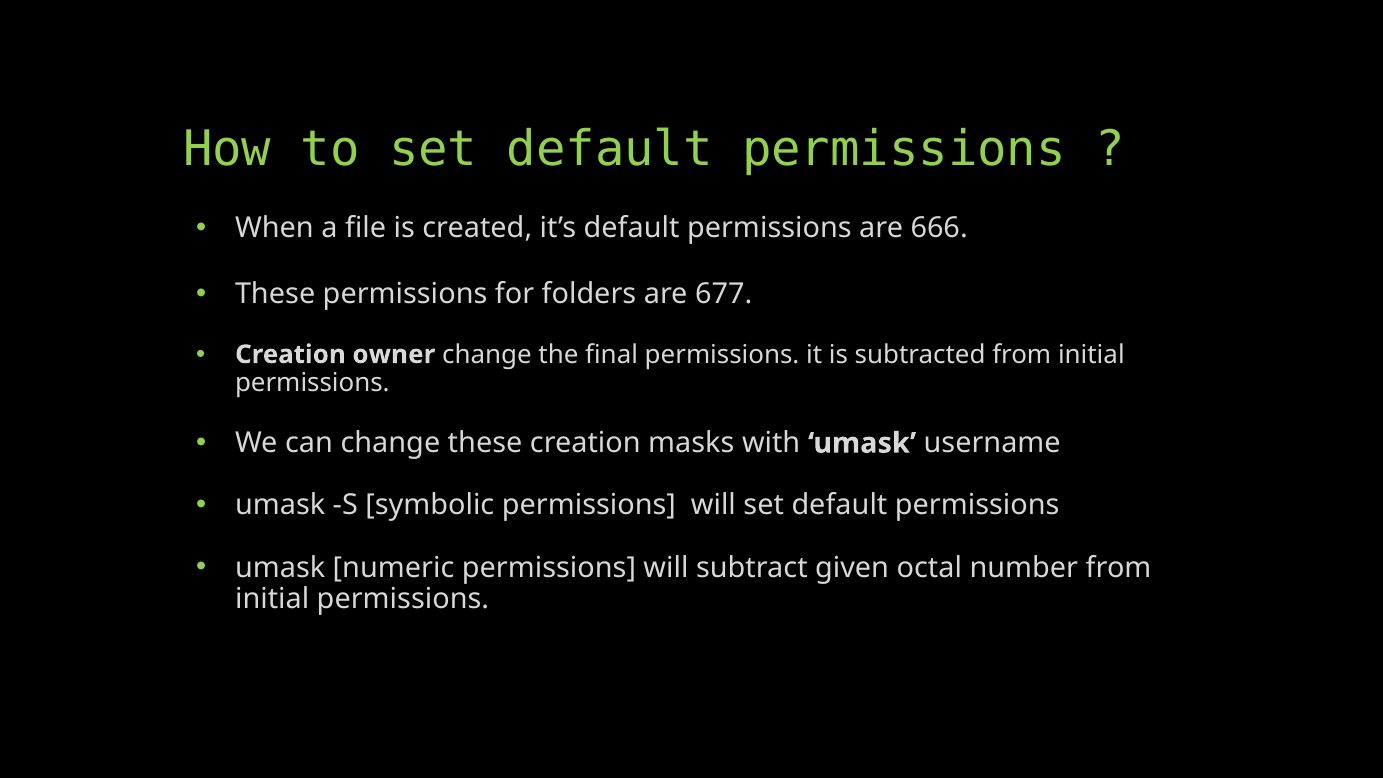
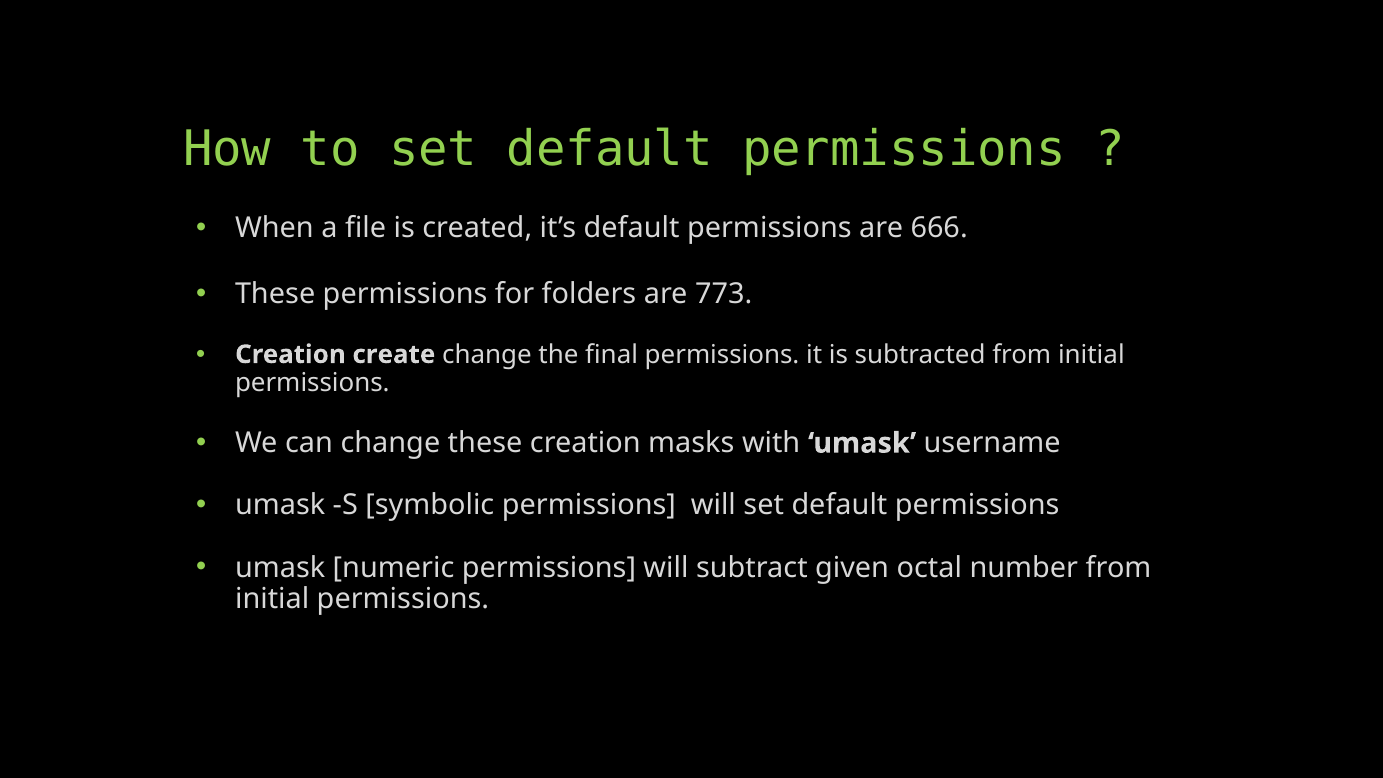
677: 677 -> 773
owner: owner -> create
